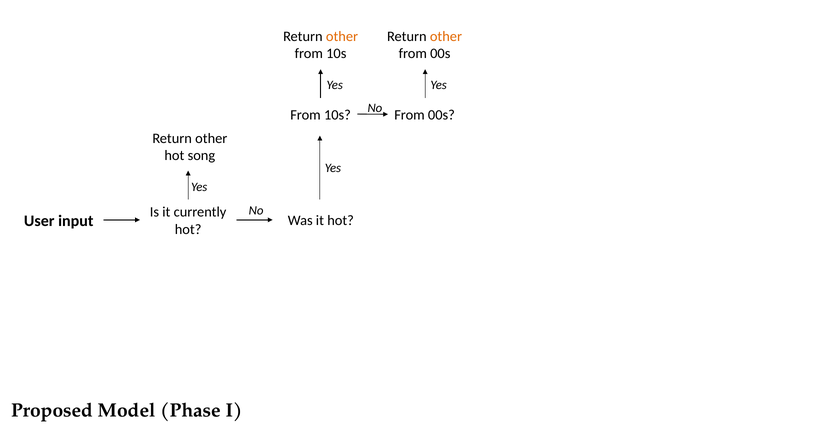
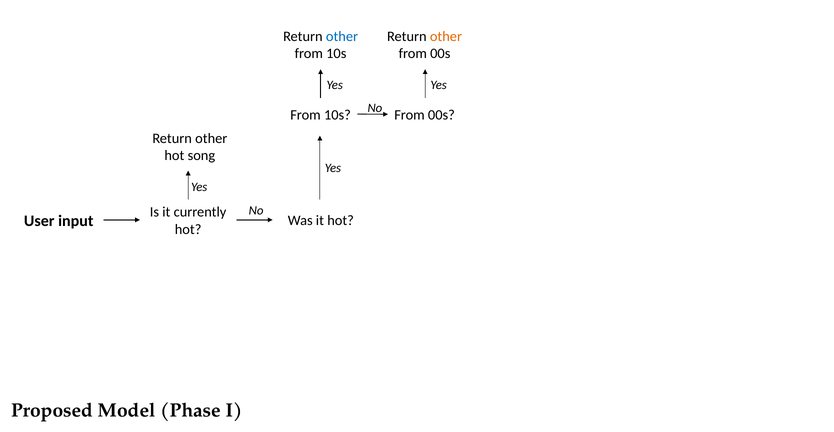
other at (342, 36) colour: orange -> blue
